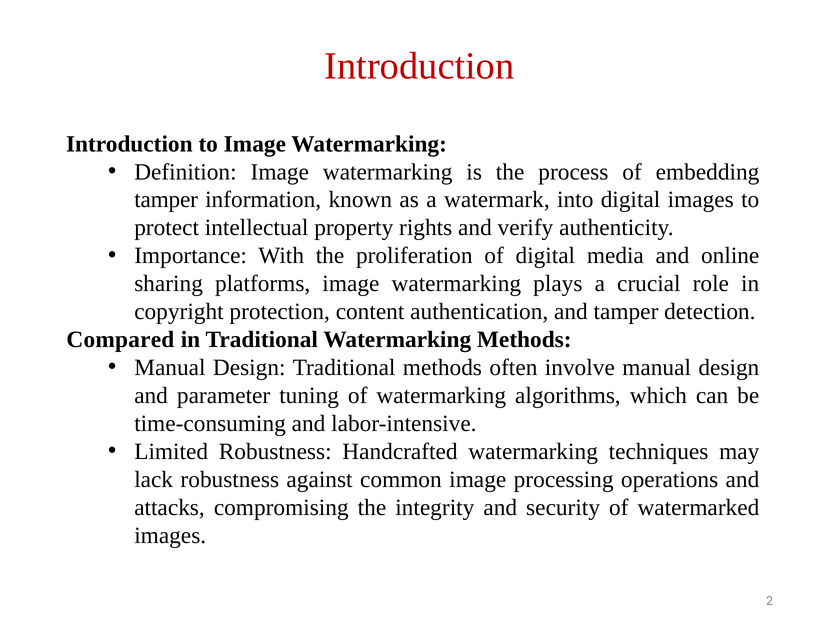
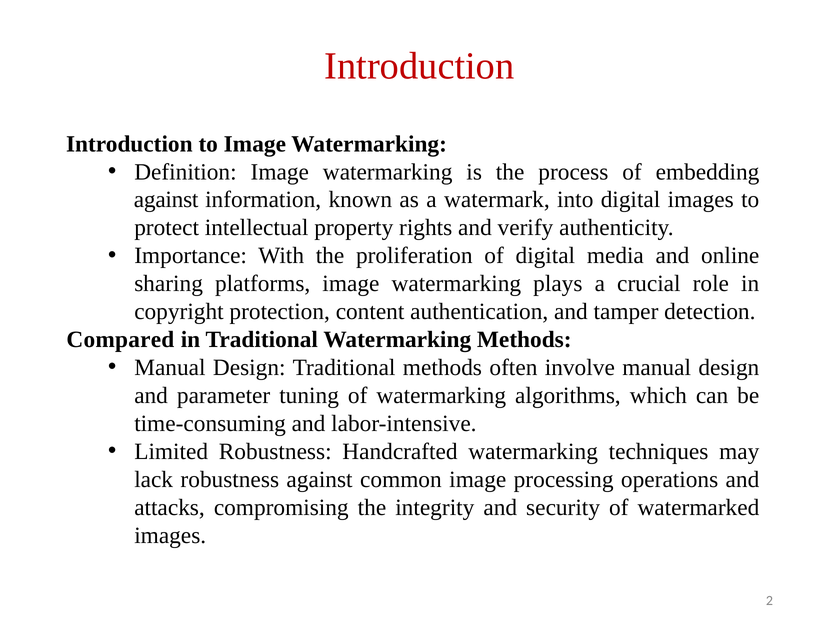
tamper at (166, 200): tamper -> against
